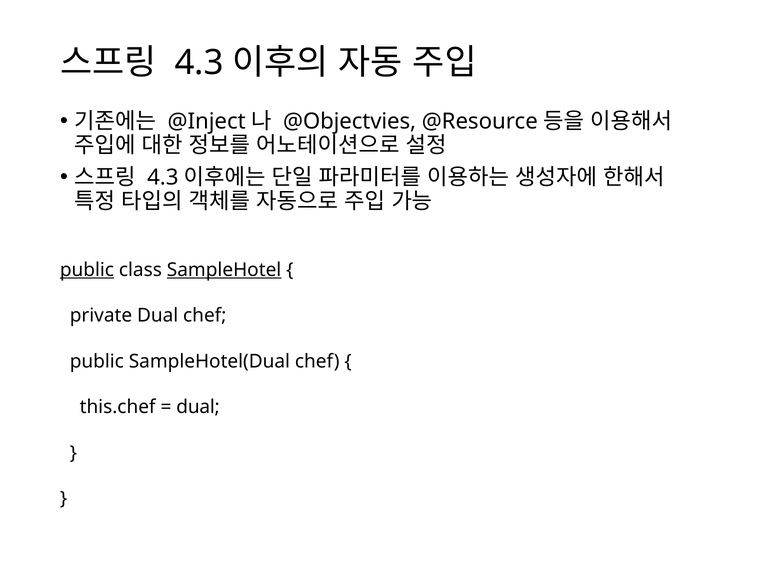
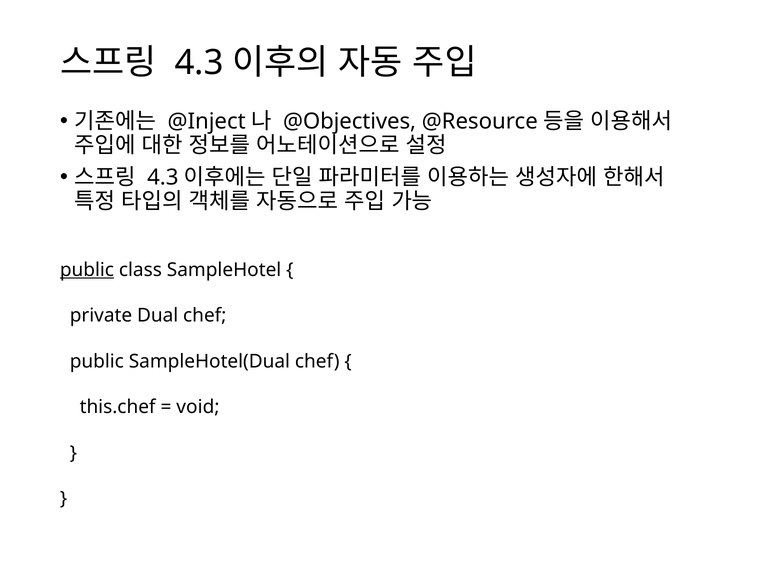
@Objectvies: @Objectvies -> @Objectives
SampleHotel underline: present -> none
dual at (198, 407): dual -> void
